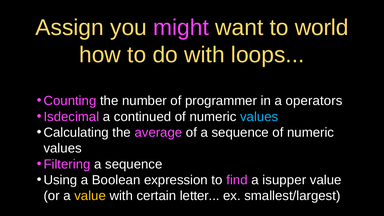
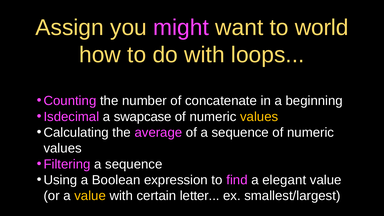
programmer: programmer -> concatenate
operators: operators -> beginning
continued: continued -> swapcase
values at (259, 117) colour: light blue -> yellow
isupper: isupper -> elegant
